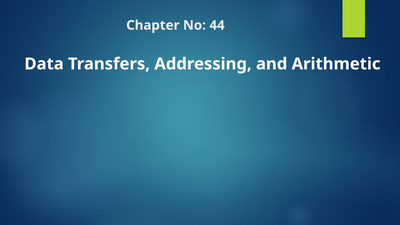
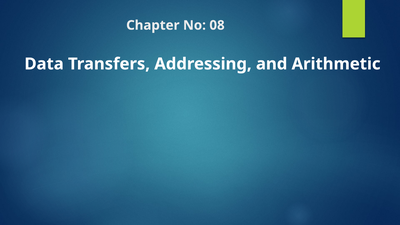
44: 44 -> 08
